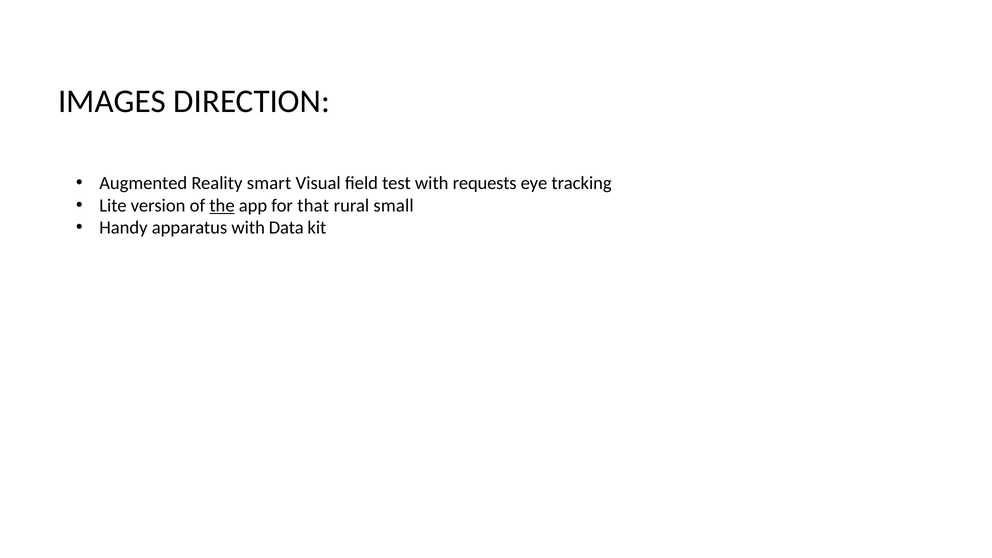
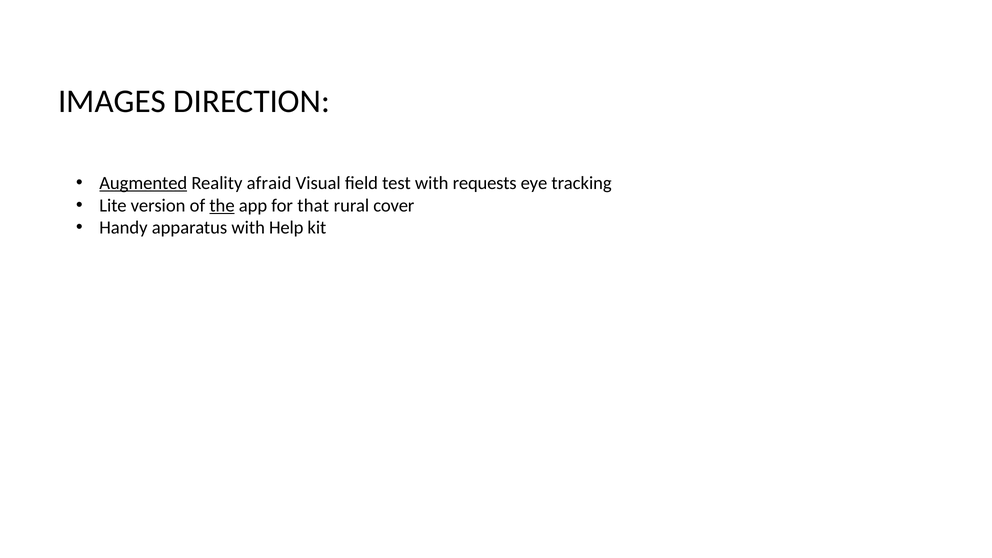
Augmented underline: none -> present
smart: smart -> afraid
small: small -> cover
Data: Data -> Help
